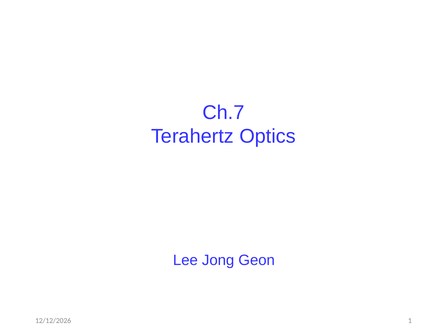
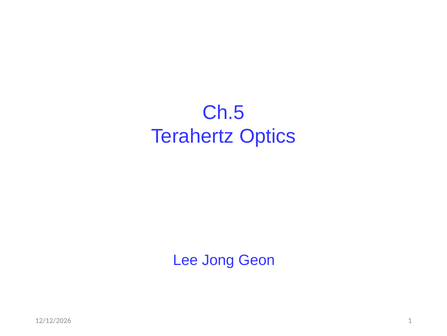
Ch.7: Ch.7 -> Ch.5
